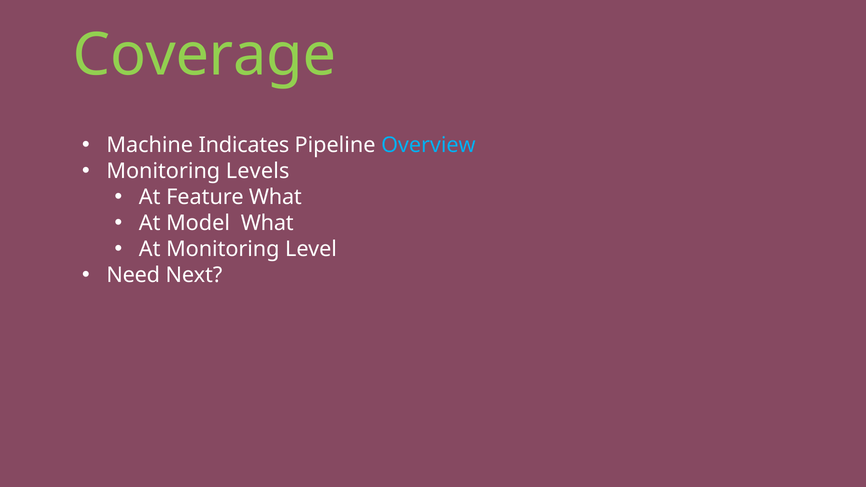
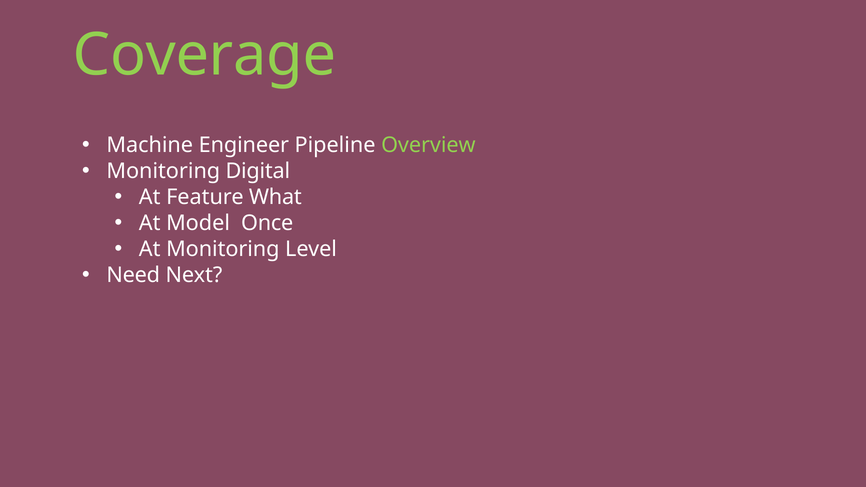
Indicates: Indicates -> Engineer
Overview colour: light blue -> light green
Levels: Levels -> Digital
Model What: What -> Once
